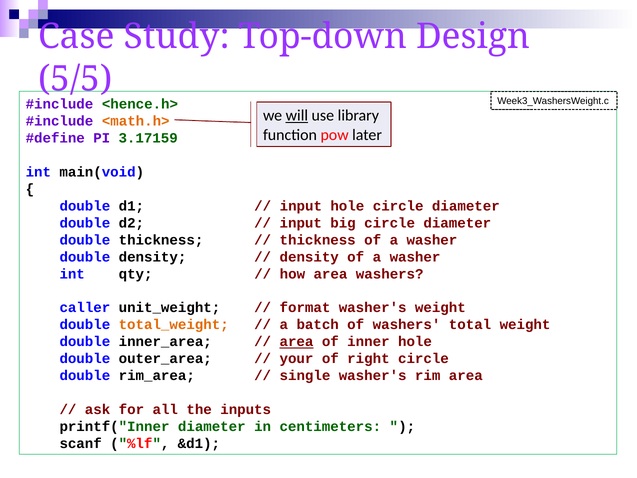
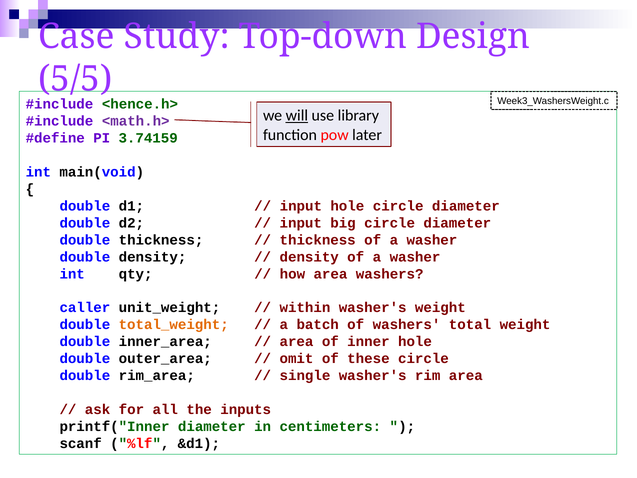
<math.h> colour: orange -> purple
3.17159: 3.17159 -> 3.74159
format: format -> within
area at (297, 342) underline: present -> none
your: your -> omit
right: right -> these
